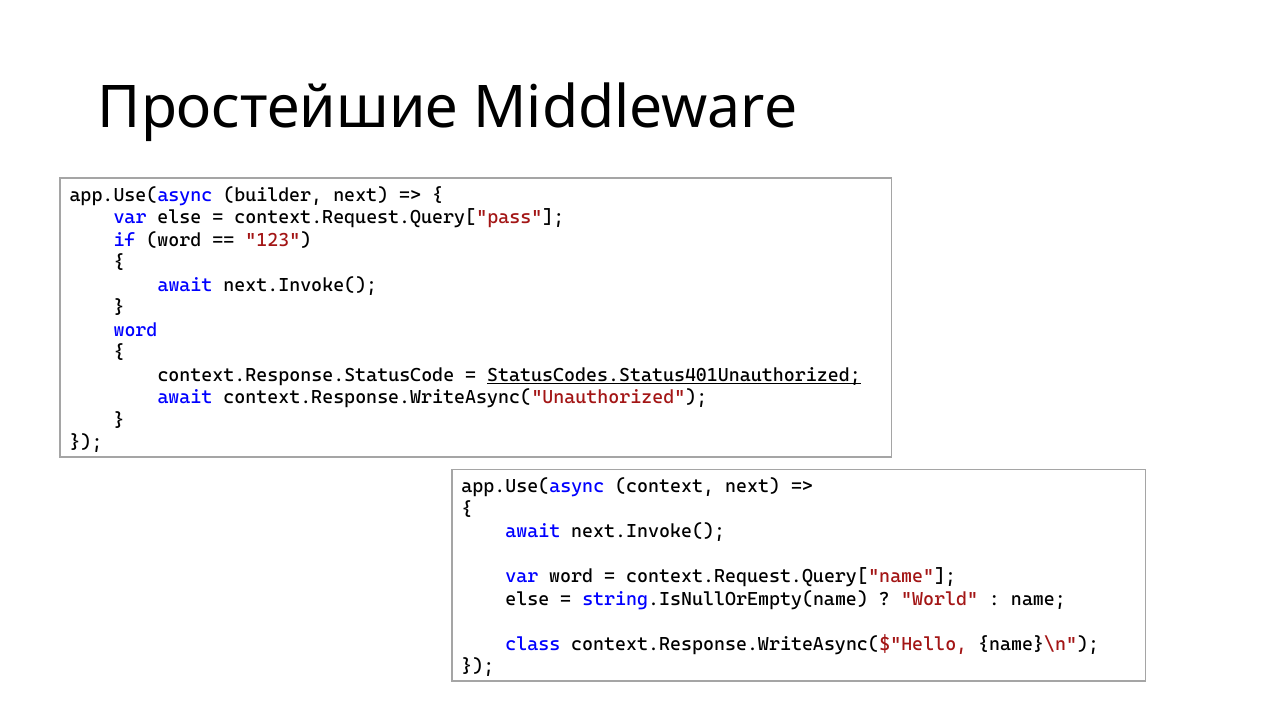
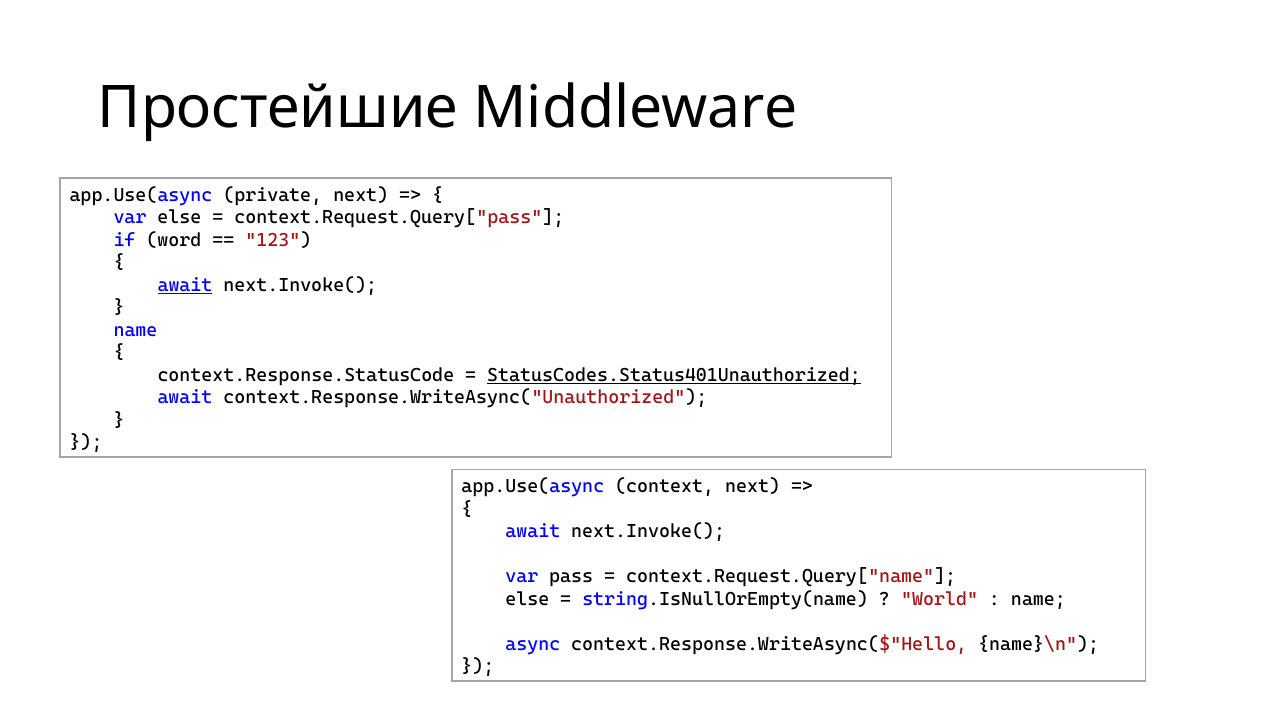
builder: builder -> private
await at (185, 285) underline: none -> present
word at (135, 330): word -> name
var word: word -> pass
class: class -> async
